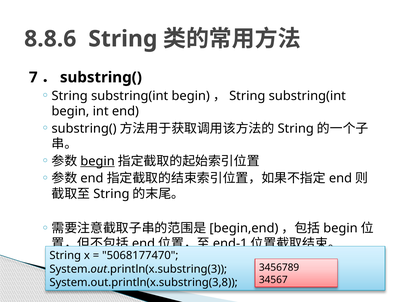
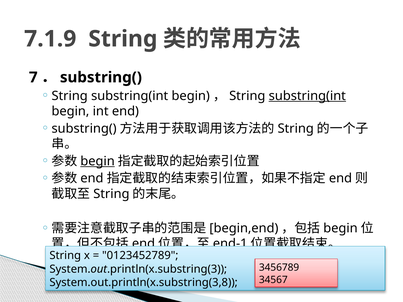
8.8.6: 8.8.6 -> 7.1.9
substring(int at (307, 96) underline: none -> present
5068177470: 5068177470 -> 0123452789
